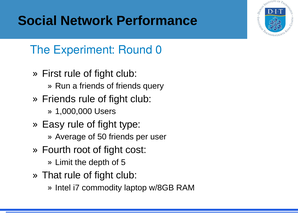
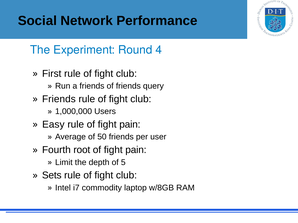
0: 0 -> 4
rule of fight type: type -> pain
cost at (136, 150): cost -> pain
That: That -> Sets
